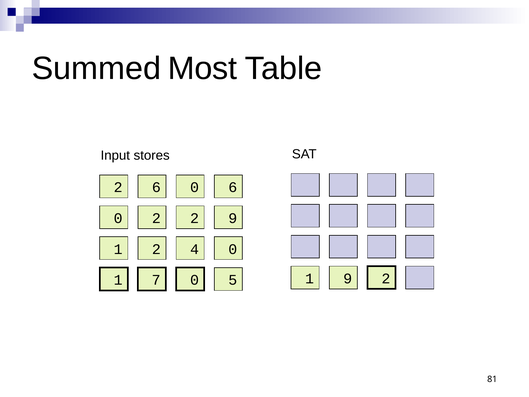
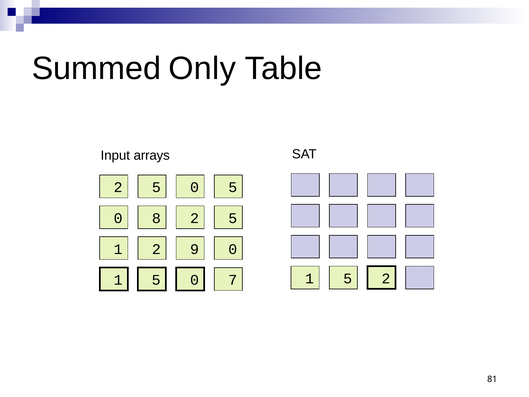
Most: Most -> Only
stores: stores -> arrays
6 at (156, 187): 6 -> 5
0 6: 6 -> 5
0 2: 2 -> 8
9 at (233, 218): 9 -> 5
4: 4 -> 9
9 at (348, 278): 9 -> 5
7 at (156, 280): 7 -> 5
5: 5 -> 7
